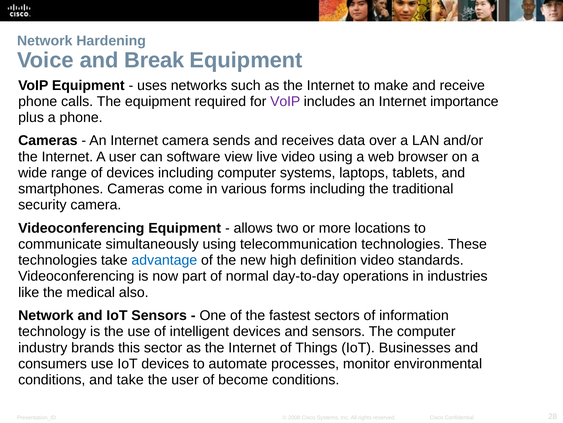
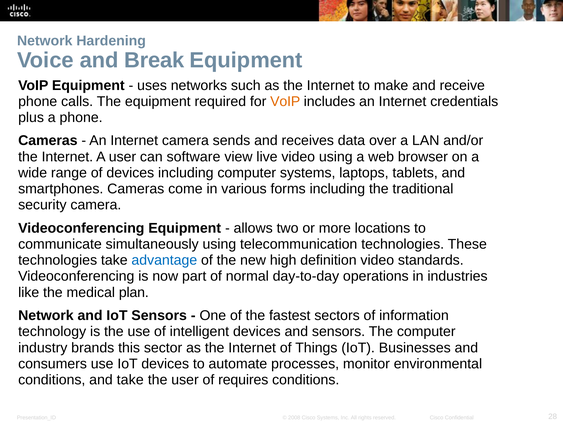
VoIP at (285, 101) colour: purple -> orange
importance: importance -> credentials
also: also -> plan
become: become -> requires
